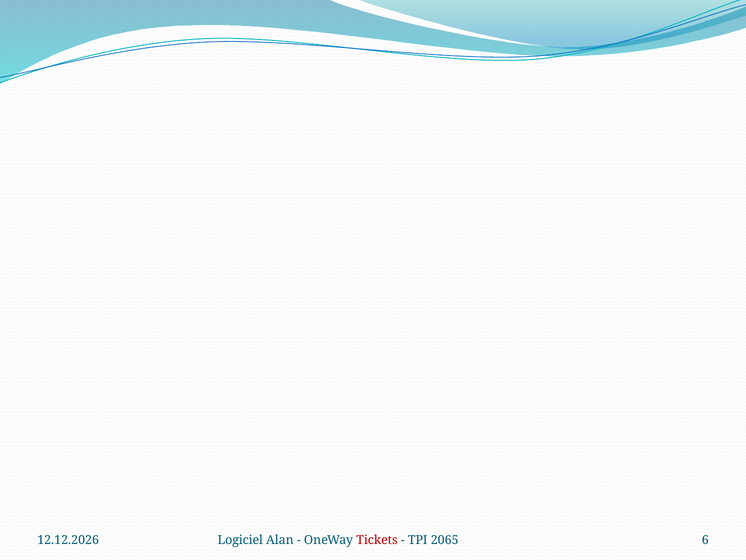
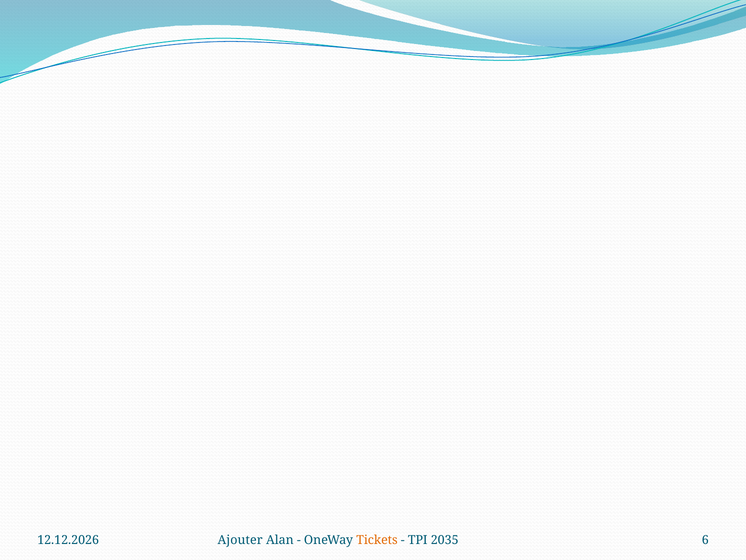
Logiciel: Logiciel -> Ajouter
Tickets colour: red -> orange
2065: 2065 -> 2035
